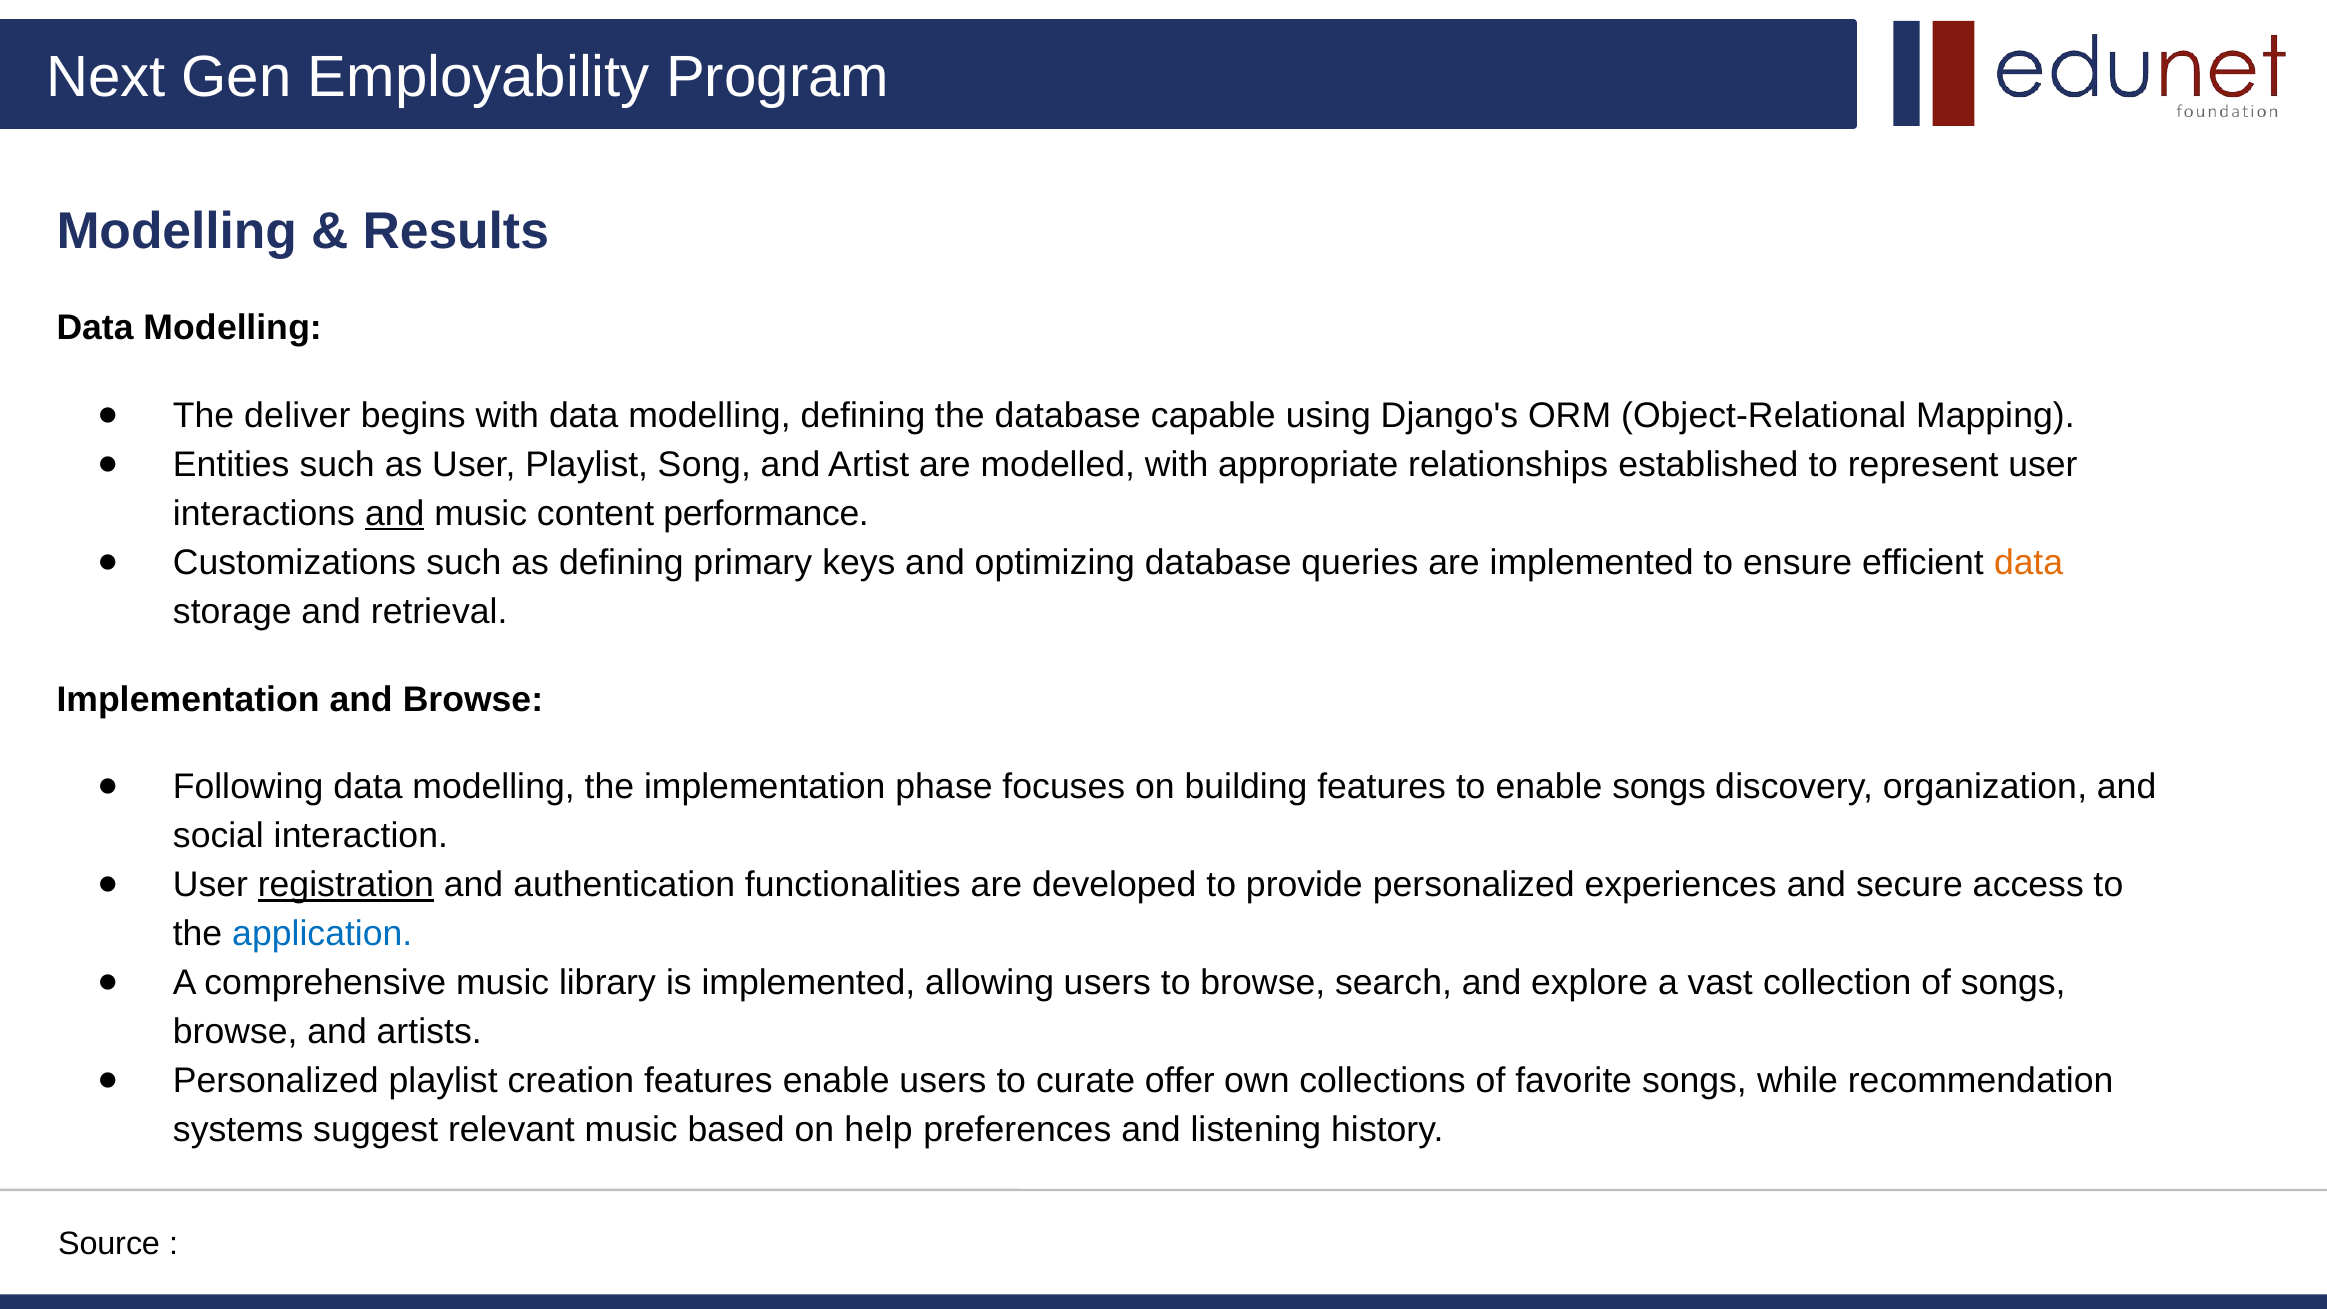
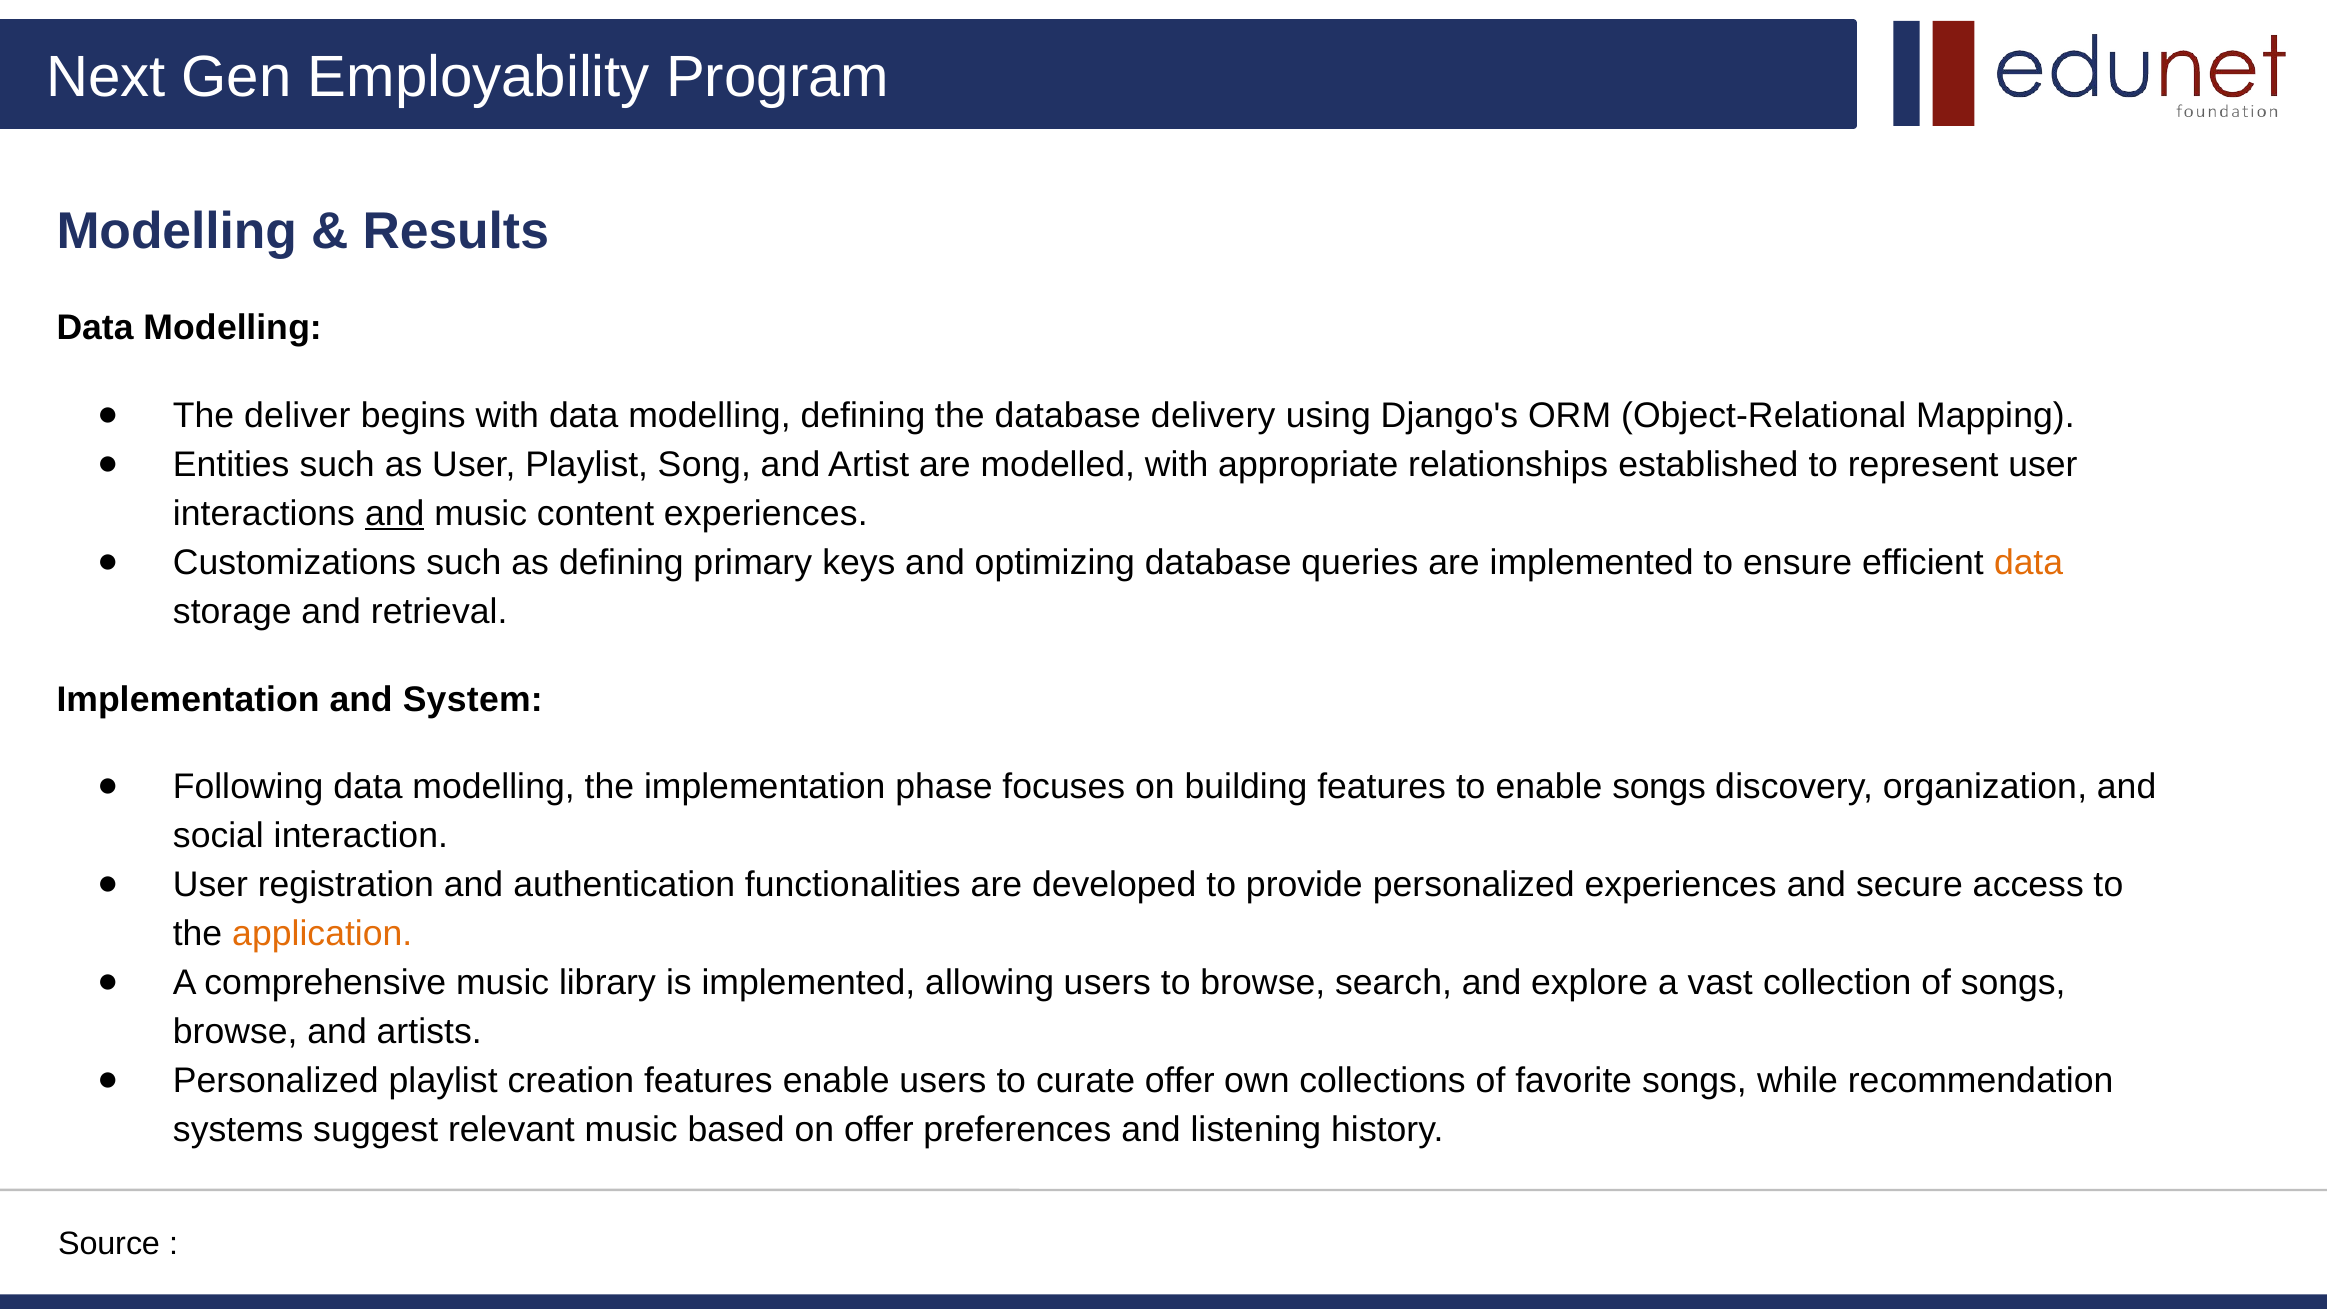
capable: capable -> delivery
content performance: performance -> experiences
and Browse: Browse -> System
registration underline: present -> none
application colour: blue -> orange
on help: help -> offer
